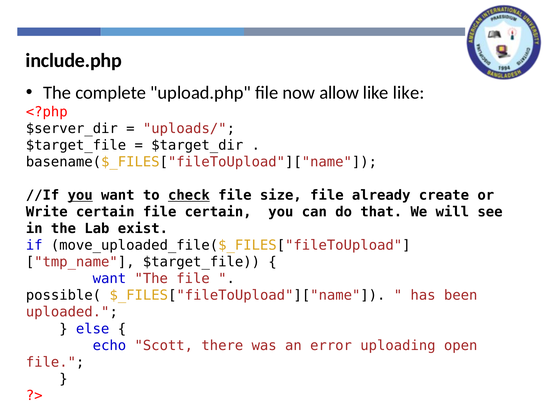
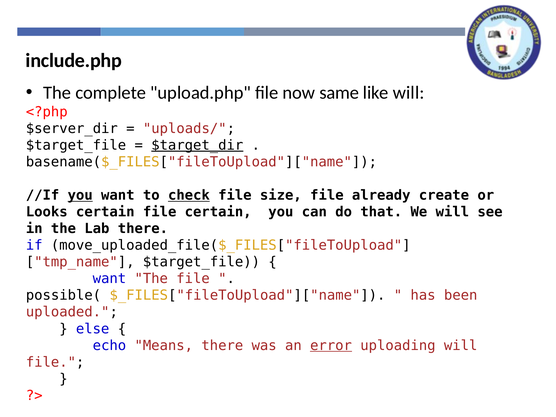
allow: allow -> same
like like: like -> will
$target_dir underline: none -> present
Write: Write -> Looks
Lab exist: exist -> there
Scott: Scott -> Means
error underline: none -> present
uploading open: open -> will
